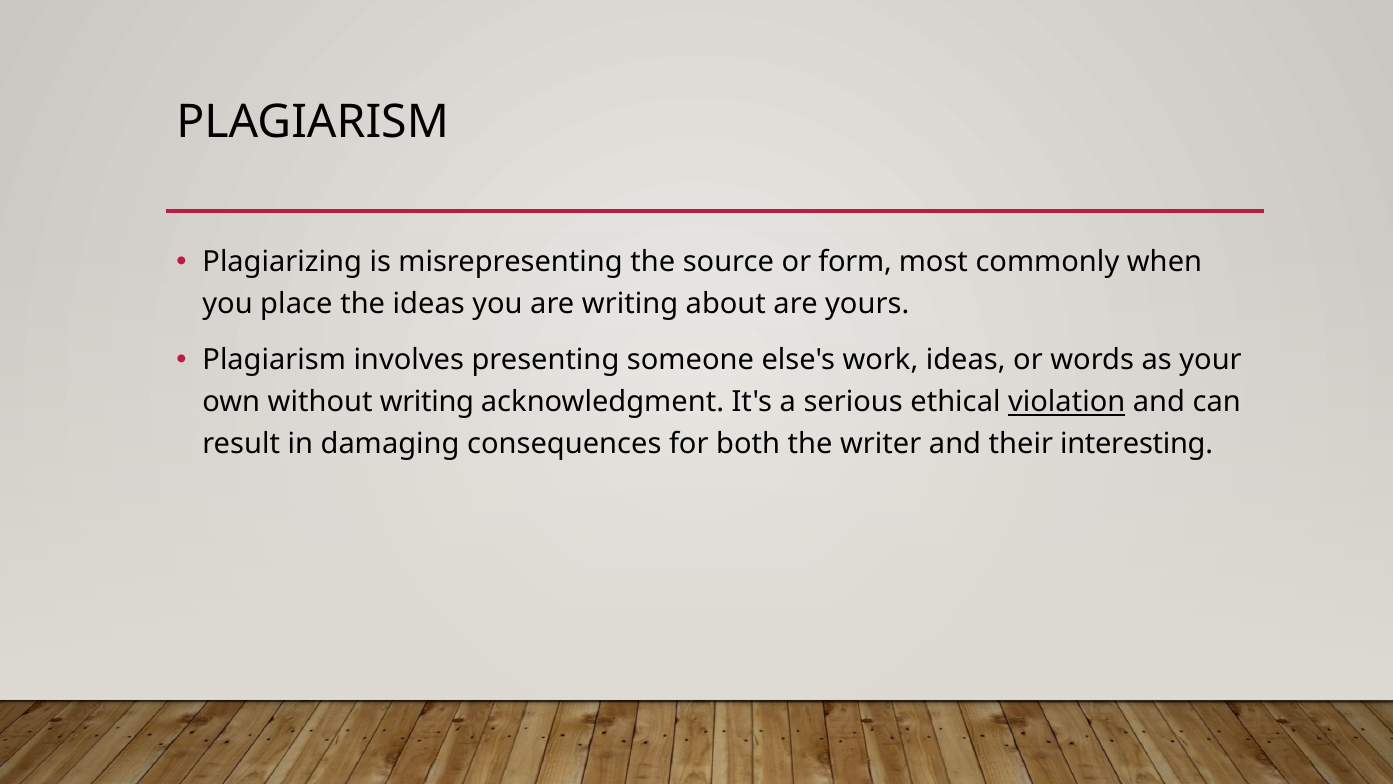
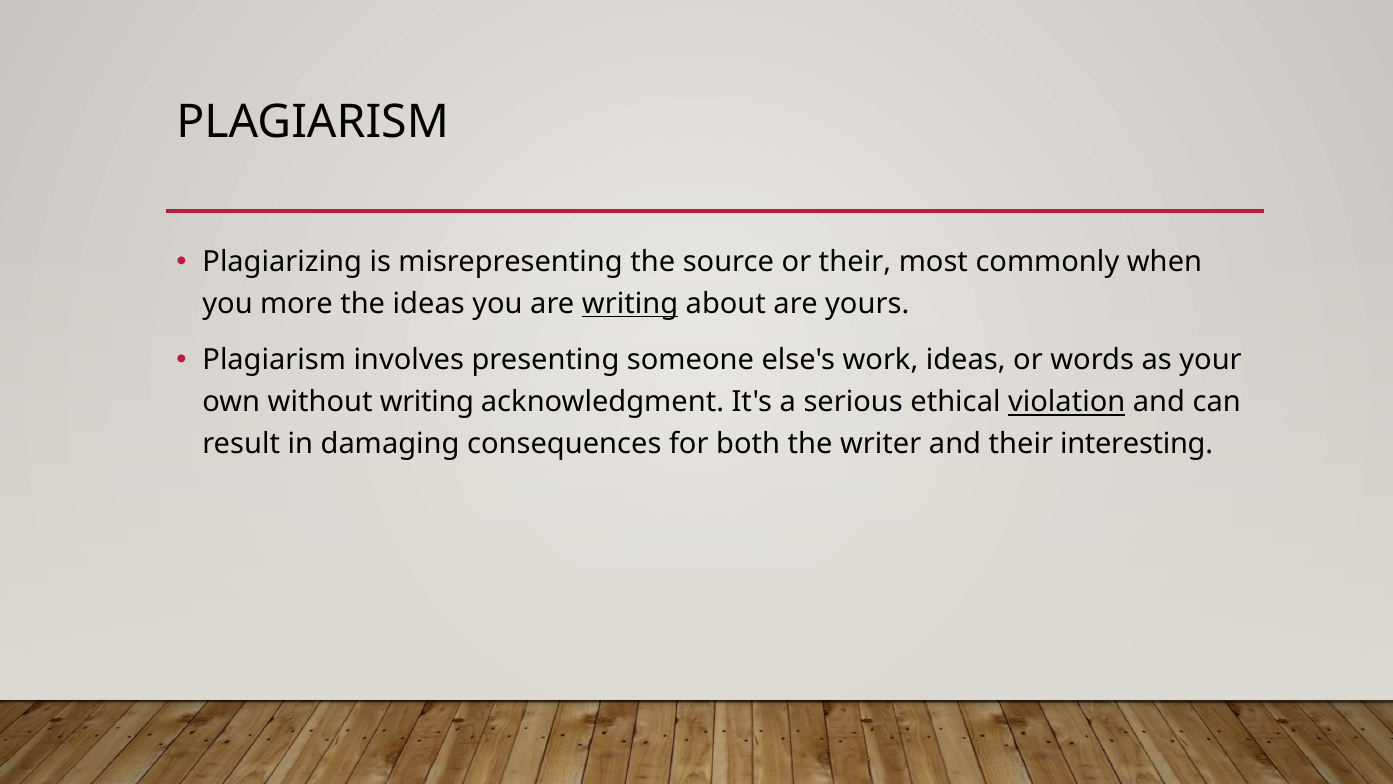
or form: form -> their
place: place -> more
writing at (630, 304) underline: none -> present
